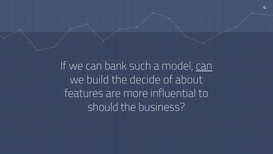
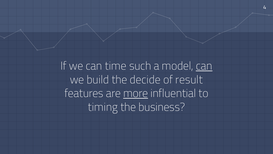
bank: bank -> time
about: about -> result
more underline: none -> present
should: should -> timing
